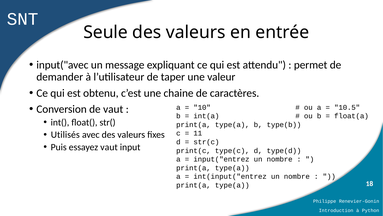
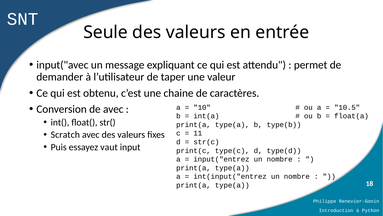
de vaut: vaut -> avec
Utilisés: Utilisés -> Scratch
